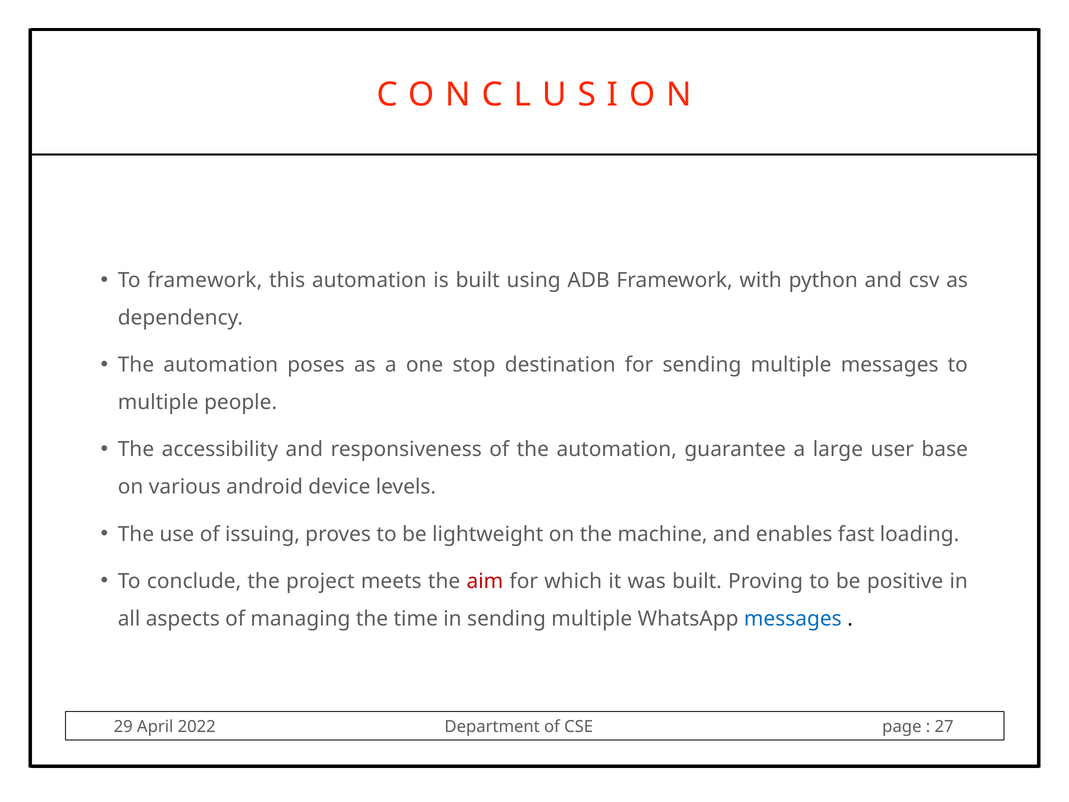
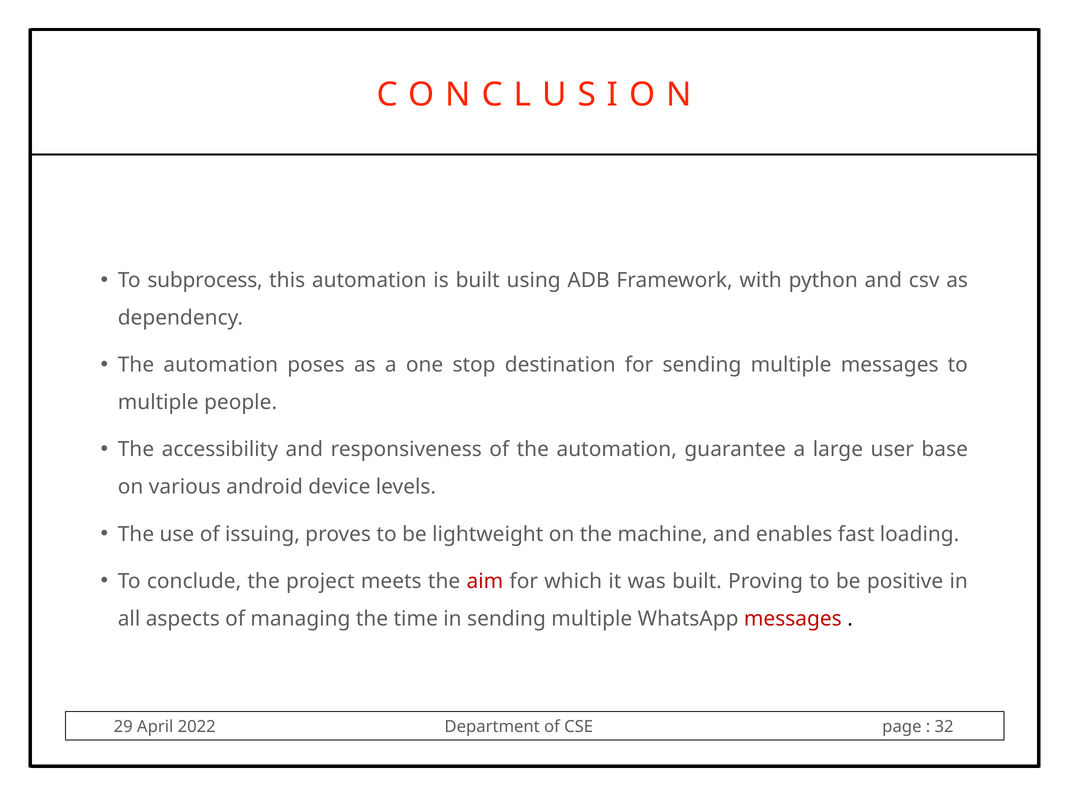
To framework: framework -> subprocess
messages at (793, 619) colour: blue -> red
27: 27 -> 32
